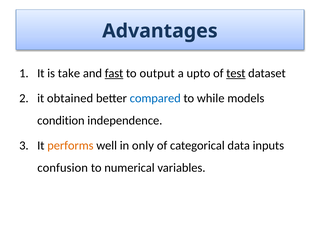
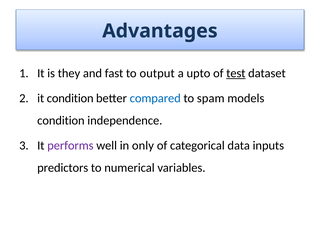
take: take -> they
fast underline: present -> none
it obtained: obtained -> condition
while: while -> spam
performs colour: orange -> purple
confusion: confusion -> predictors
